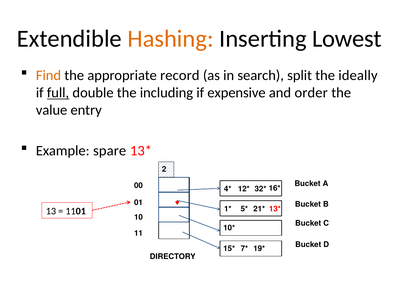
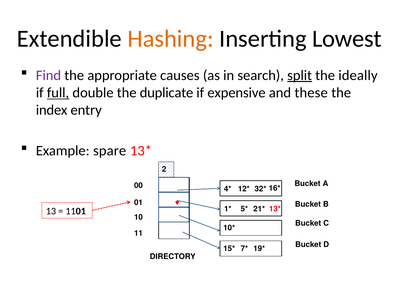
Find colour: orange -> purple
record: record -> causes
split underline: none -> present
including: including -> duplicate
order: order -> these
value: value -> index
